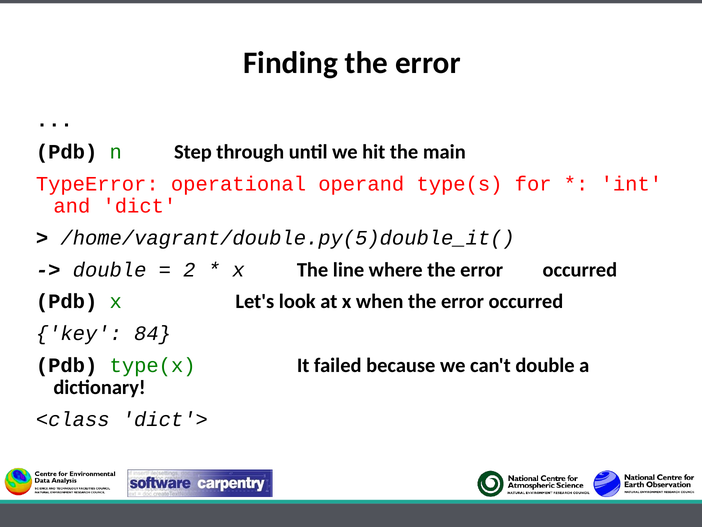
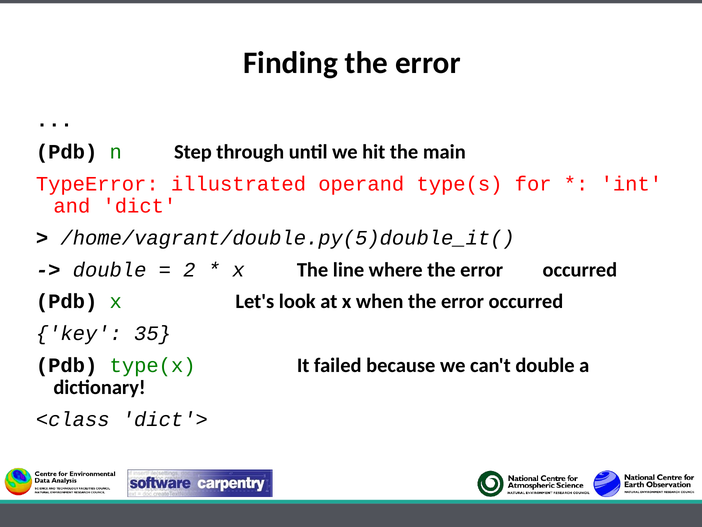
operational: operational -> illustrated
84: 84 -> 35
